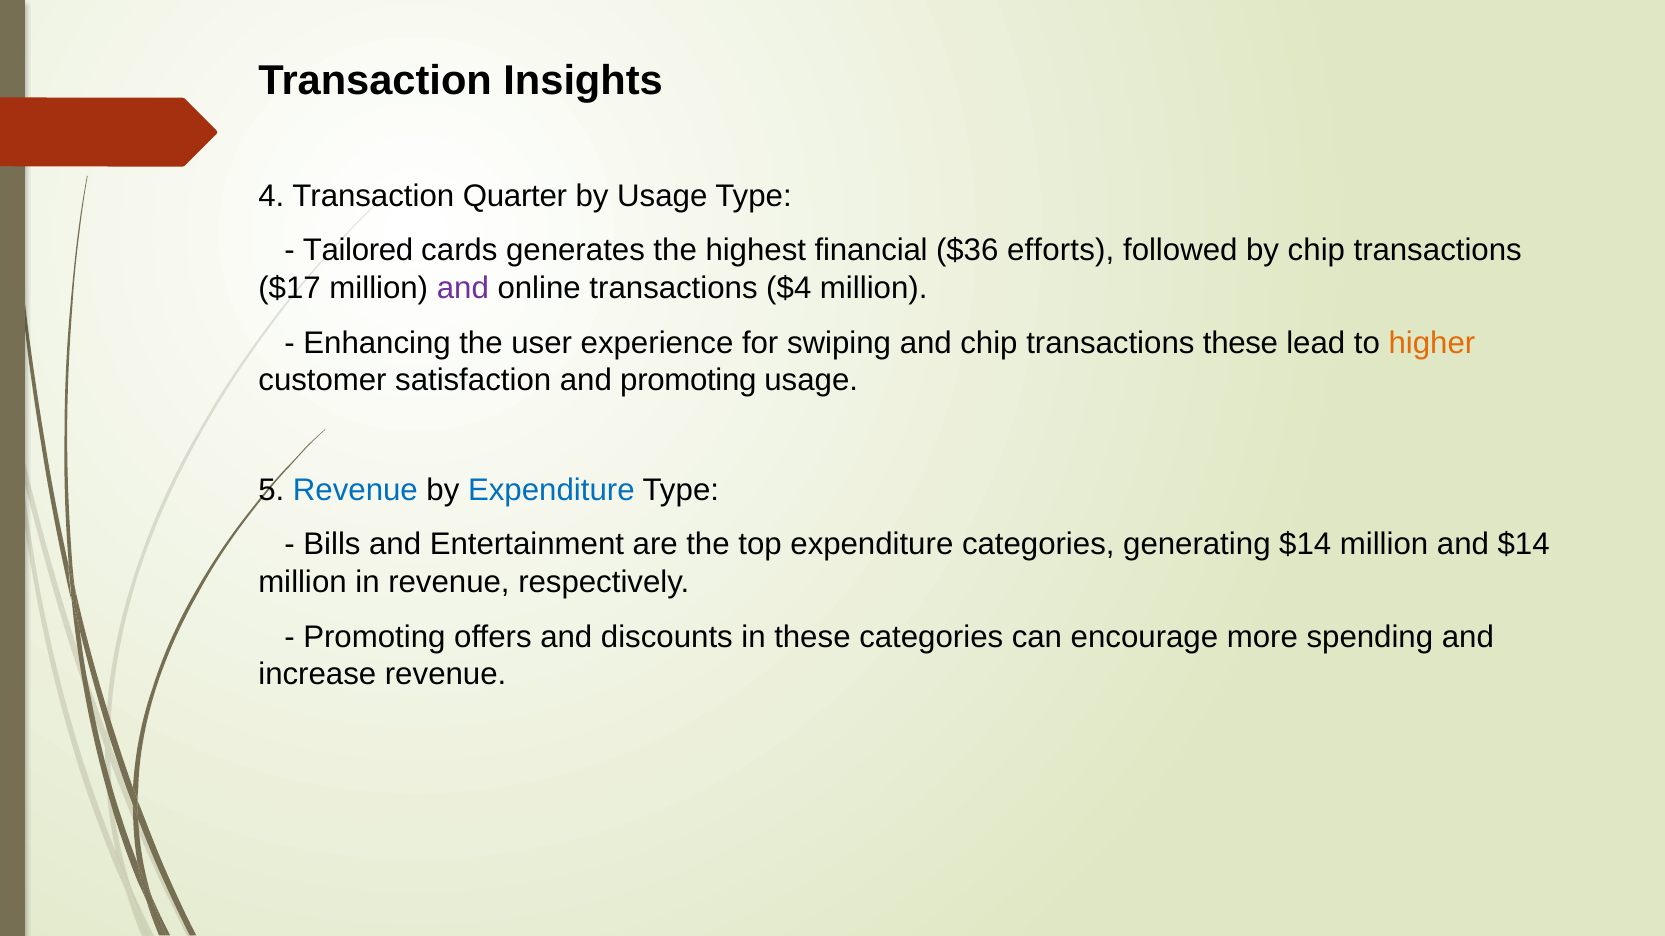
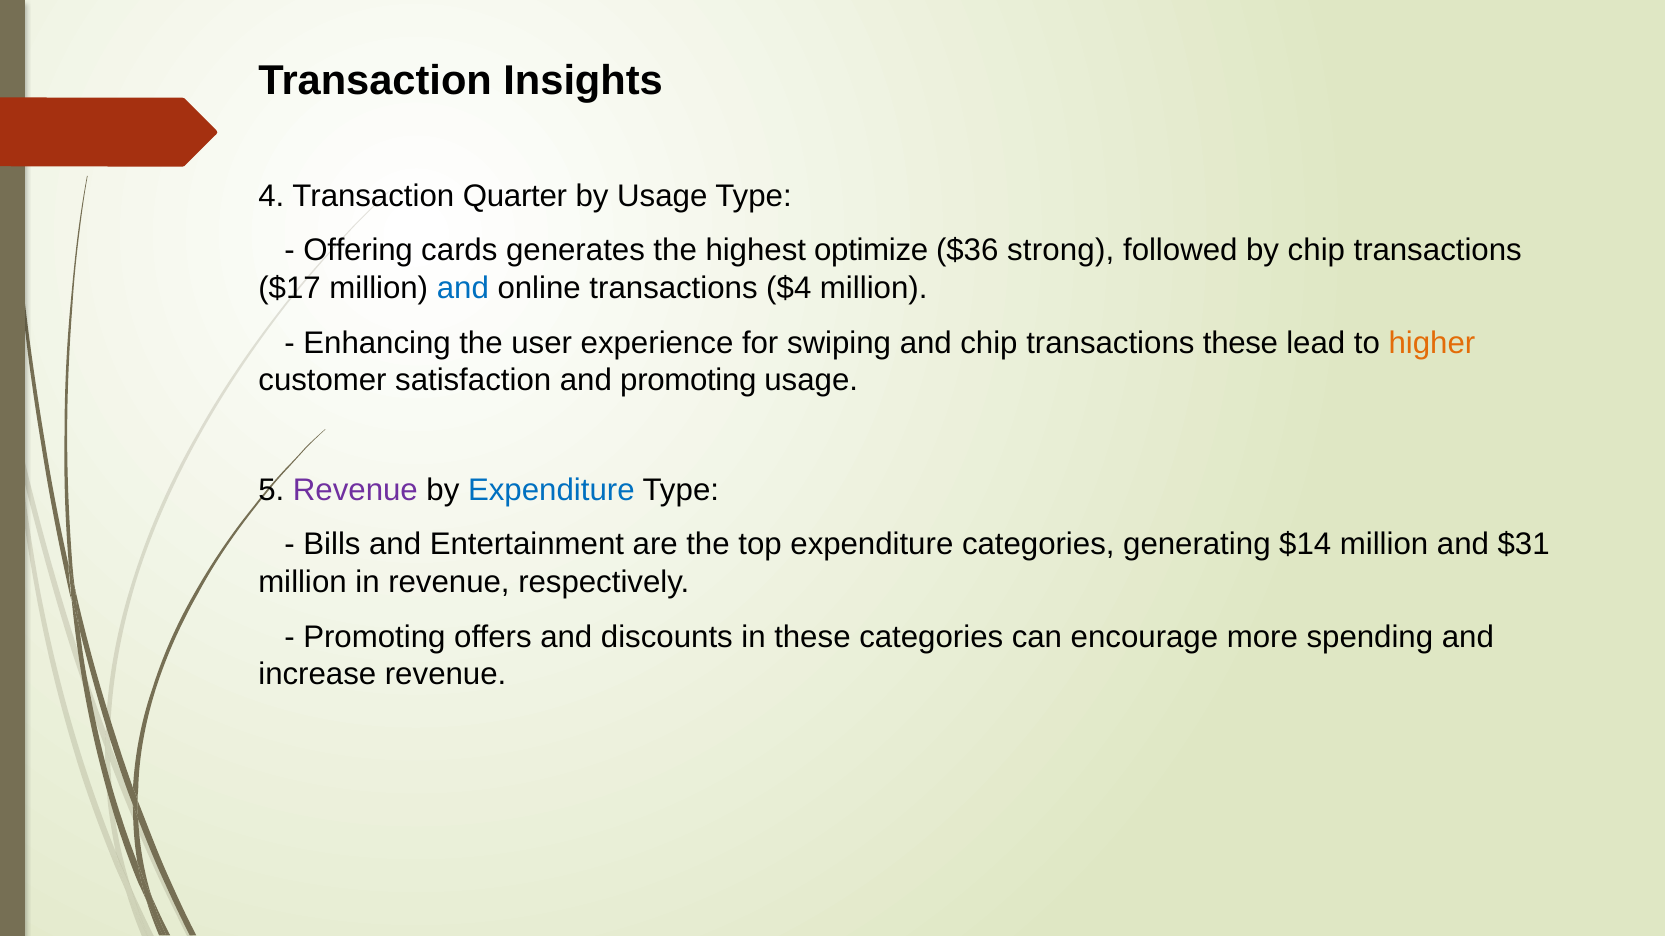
Tailored: Tailored -> Offering
financial: financial -> optimize
efforts: efforts -> strong
and at (463, 288) colour: purple -> blue
Revenue at (355, 490) colour: blue -> purple
and $14: $14 -> $31
